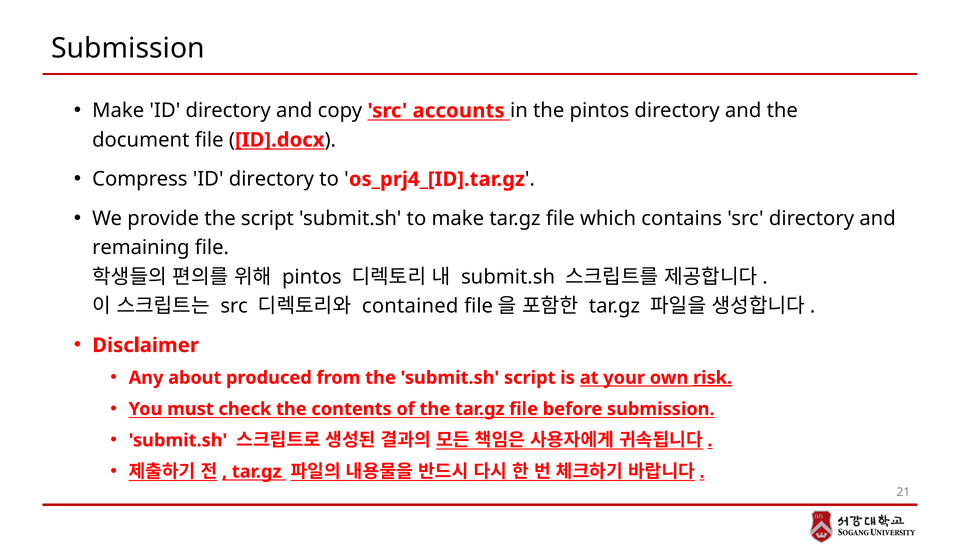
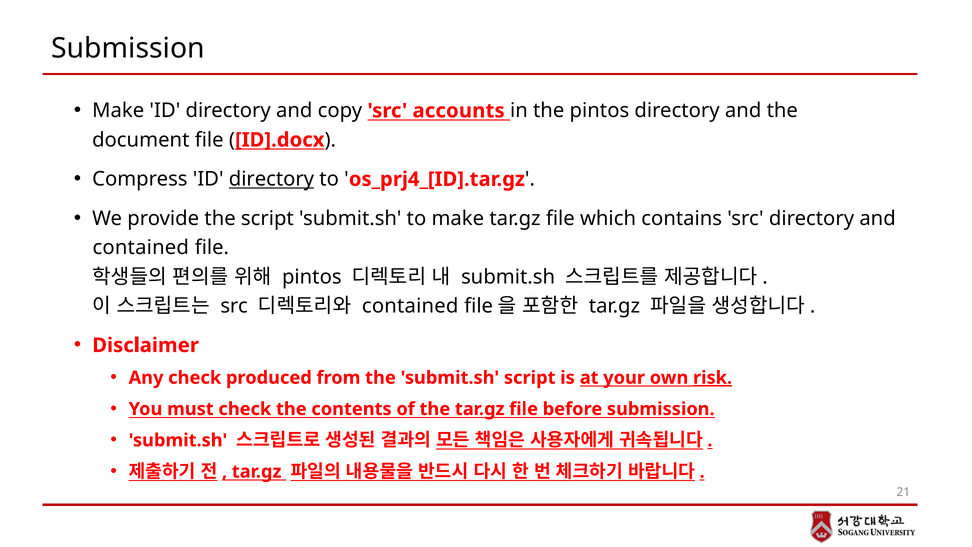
directory at (271, 179) underline: none -> present
remaining at (141, 248): remaining -> contained
Any about: about -> check
